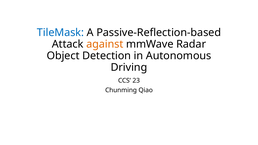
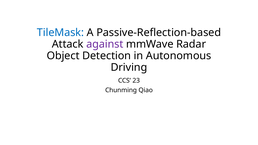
against colour: orange -> purple
